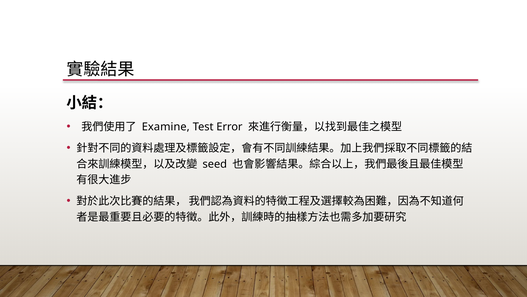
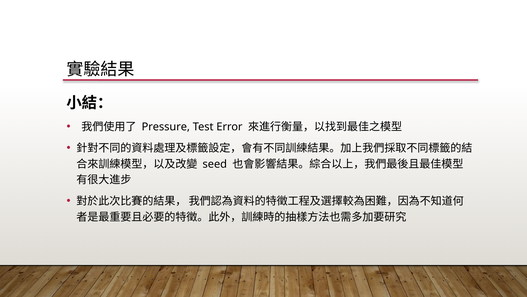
Examine: Examine -> Pressure
